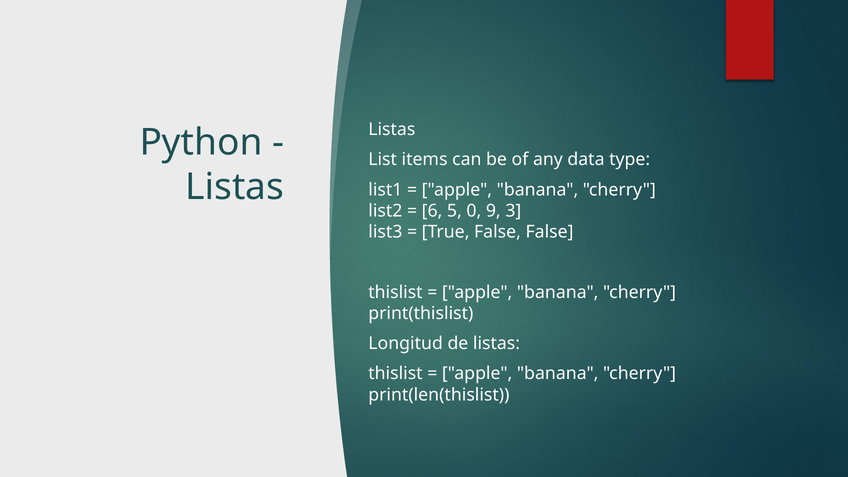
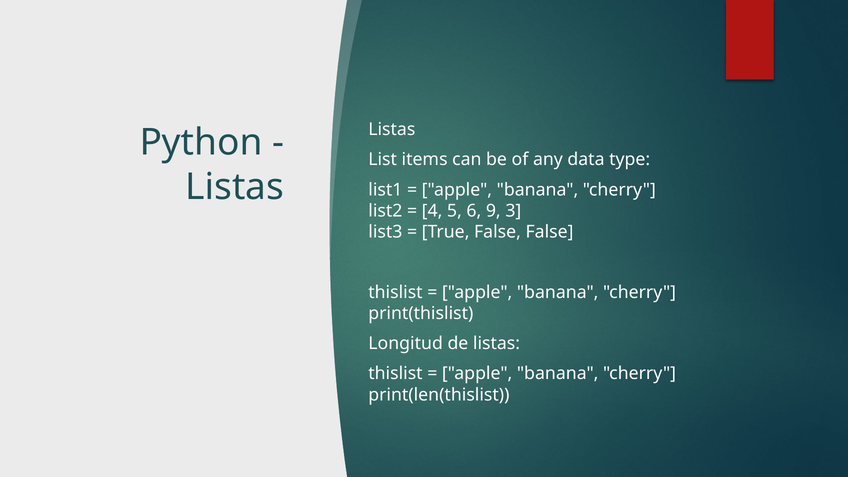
6: 6 -> 4
0: 0 -> 6
